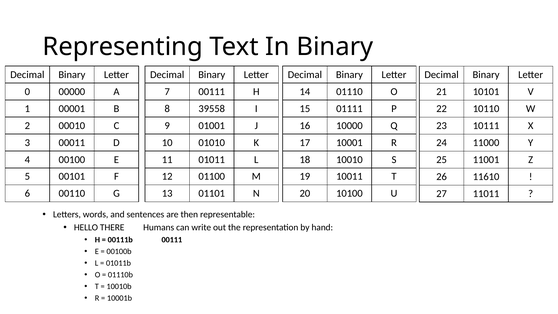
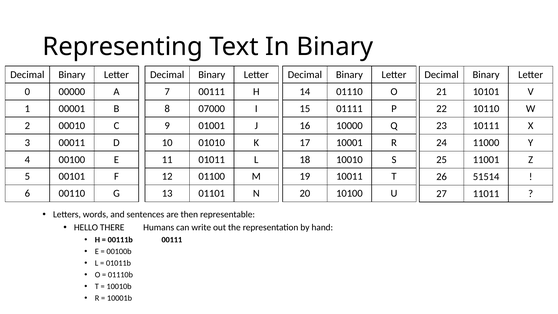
39558: 39558 -> 07000
11610: 11610 -> 51514
